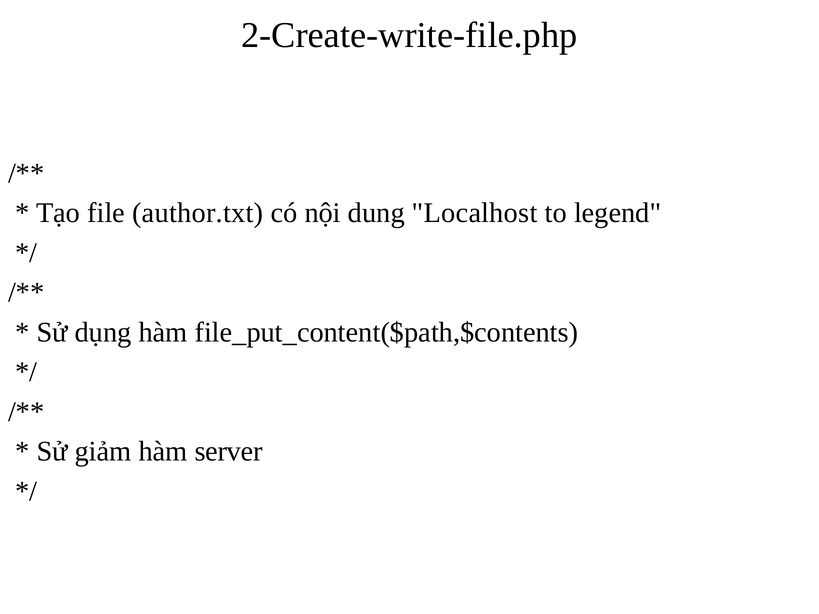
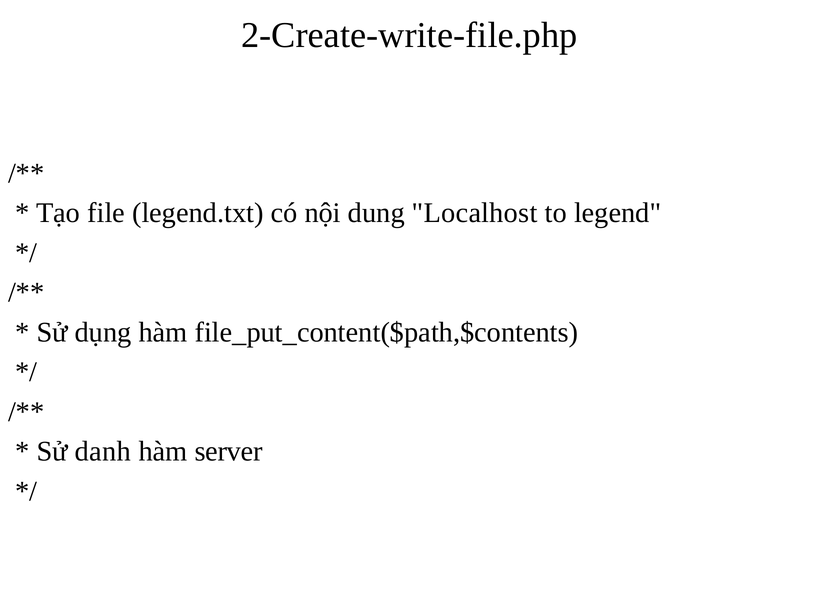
author.txt: author.txt -> legend.txt
giảm: giảm -> danh
